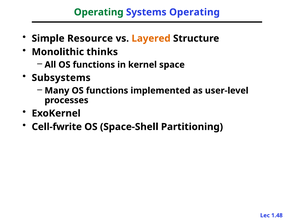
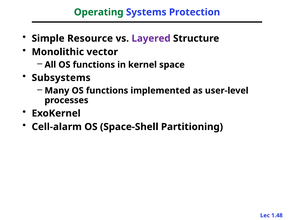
Systems Operating: Operating -> Protection
Layered colour: orange -> purple
thinks: thinks -> vector
Cell-fwrite: Cell-fwrite -> Cell-alarm
